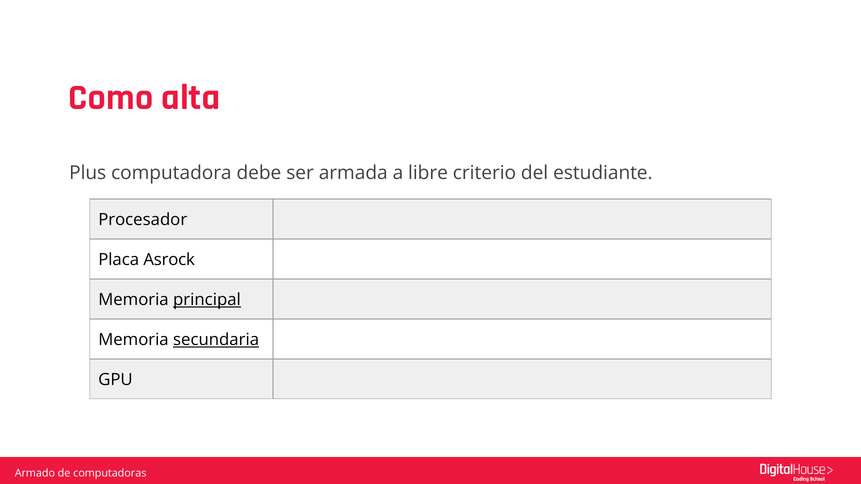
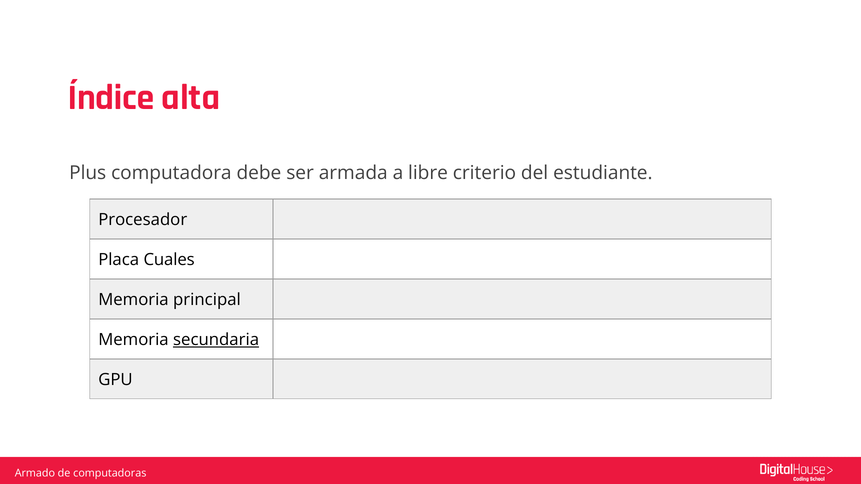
Como: Como -> Índice
Asrock: Asrock -> Cuales
principal underline: present -> none
